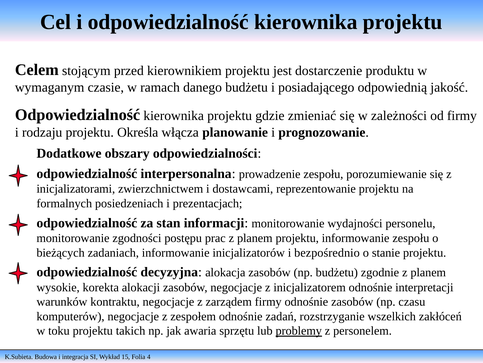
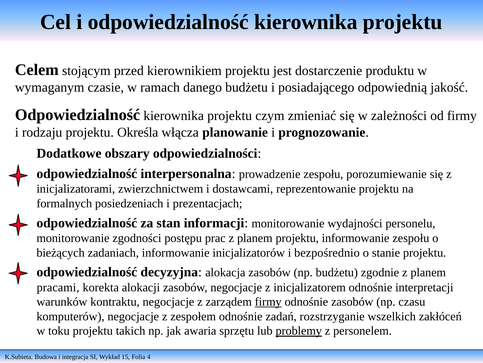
gdzie: gdzie -> czym
wysokie: wysokie -> pracami
firmy at (268, 301) underline: none -> present
